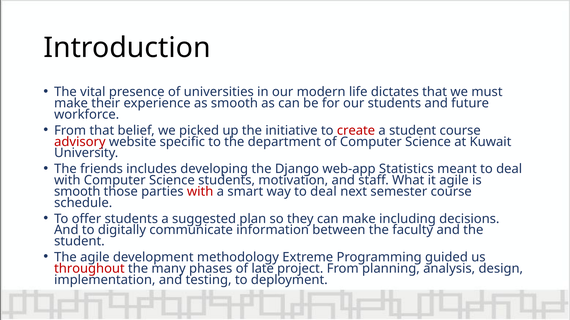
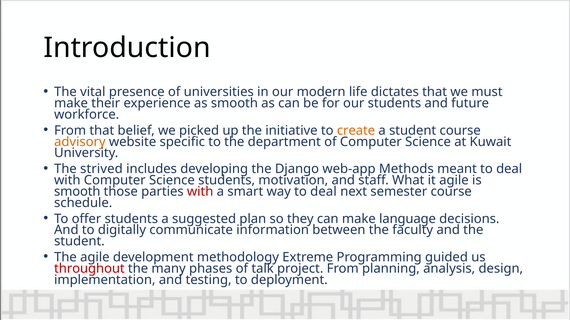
create colour: red -> orange
advisory colour: red -> orange
friends: friends -> strived
Statistics: Statistics -> Methods
including: including -> language
late: late -> talk
